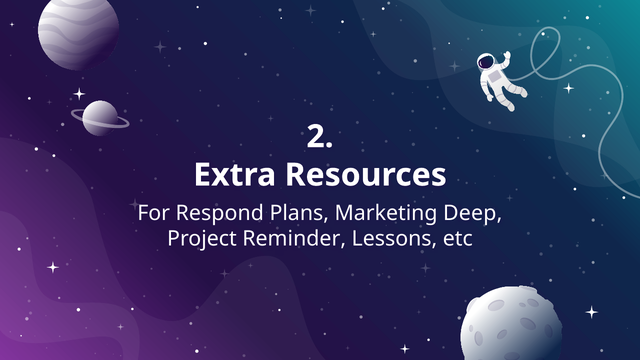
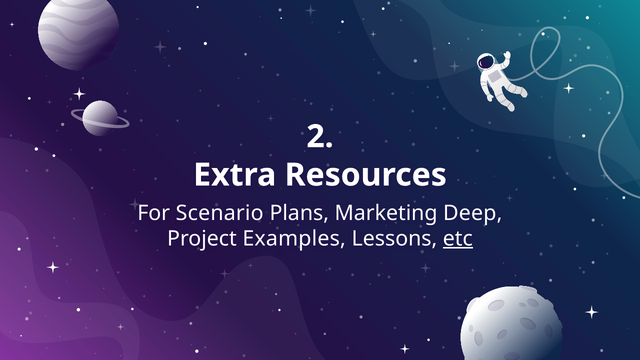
Respond: Respond -> Scenario
Reminder: Reminder -> Examples
etc underline: none -> present
